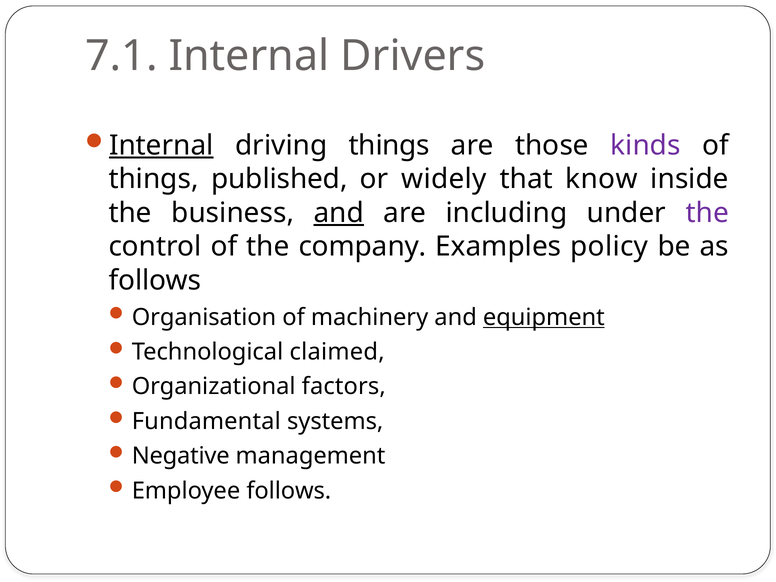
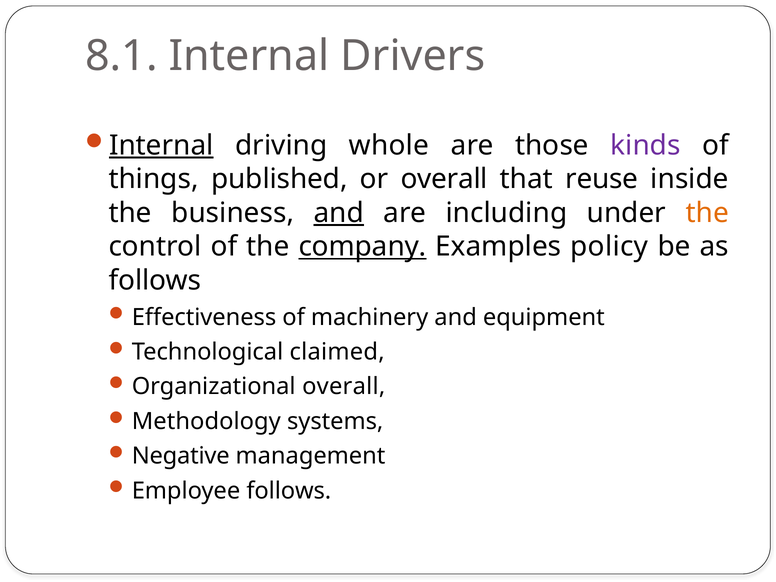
7.1: 7.1 -> 8.1
driving things: things -> whole
or widely: widely -> overall
know: know -> reuse
the at (707, 213) colour: purple -> orange
company underline: none -> present
Organisation: Organisation -> Effectiveness
equipment underline: present -> none
Organizational factors: factors -> overall
Fundamental: Fundamental -> Methodology
